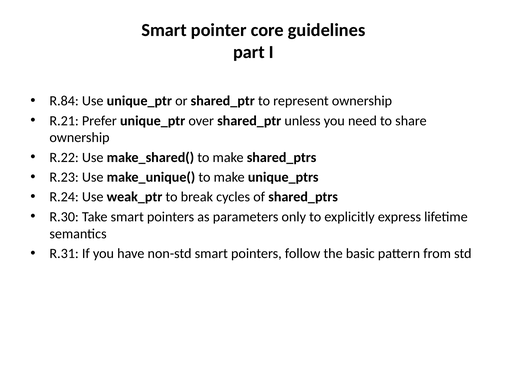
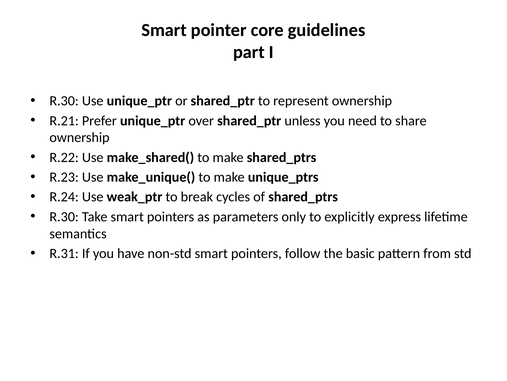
R.84 at (64, 101): R.84 -> R.30
